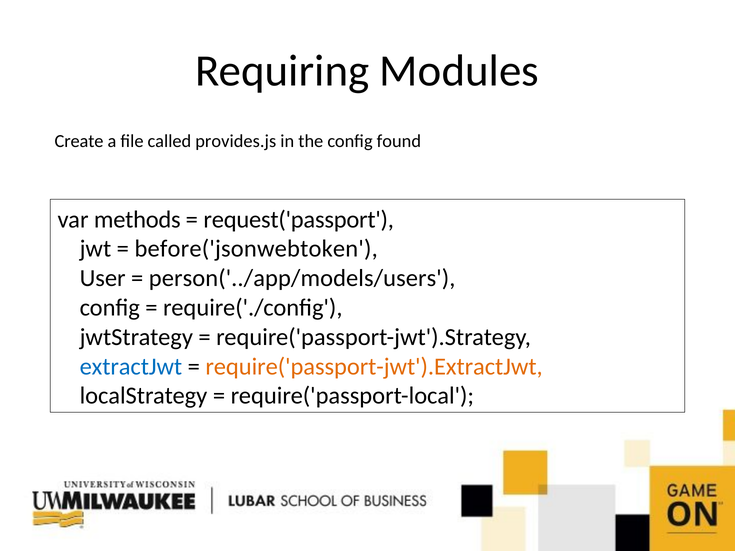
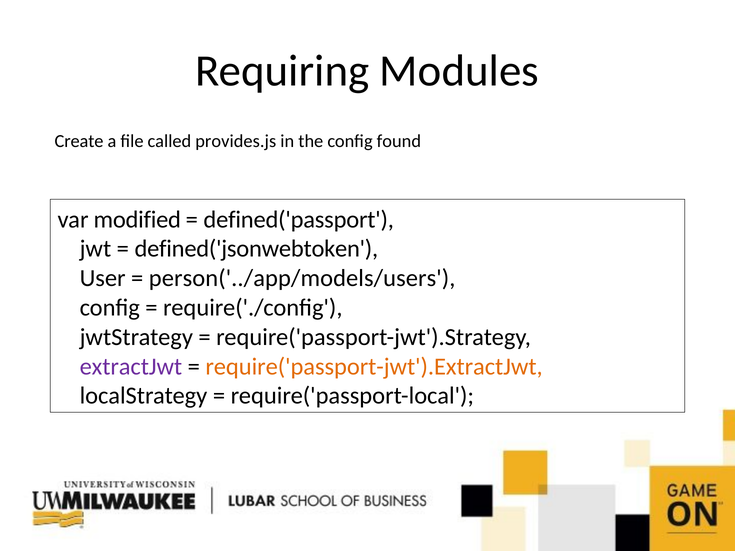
methods: methods -> modified
request('passport: request('passport -> defined('passport
before('jsonwebtoken: before('jsonwebtoken -> defined('jsonwebtoken
extractJwt colour: blue -> purple
